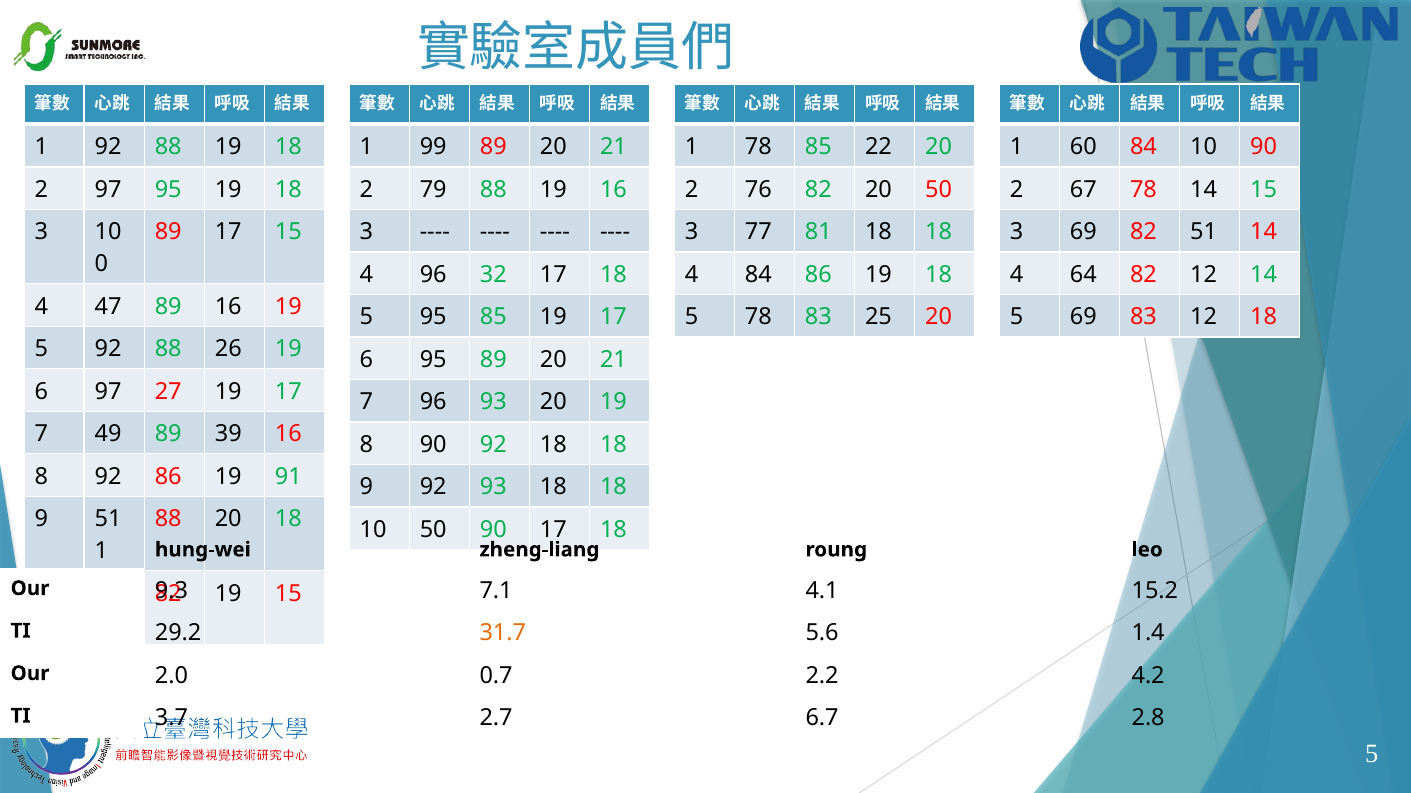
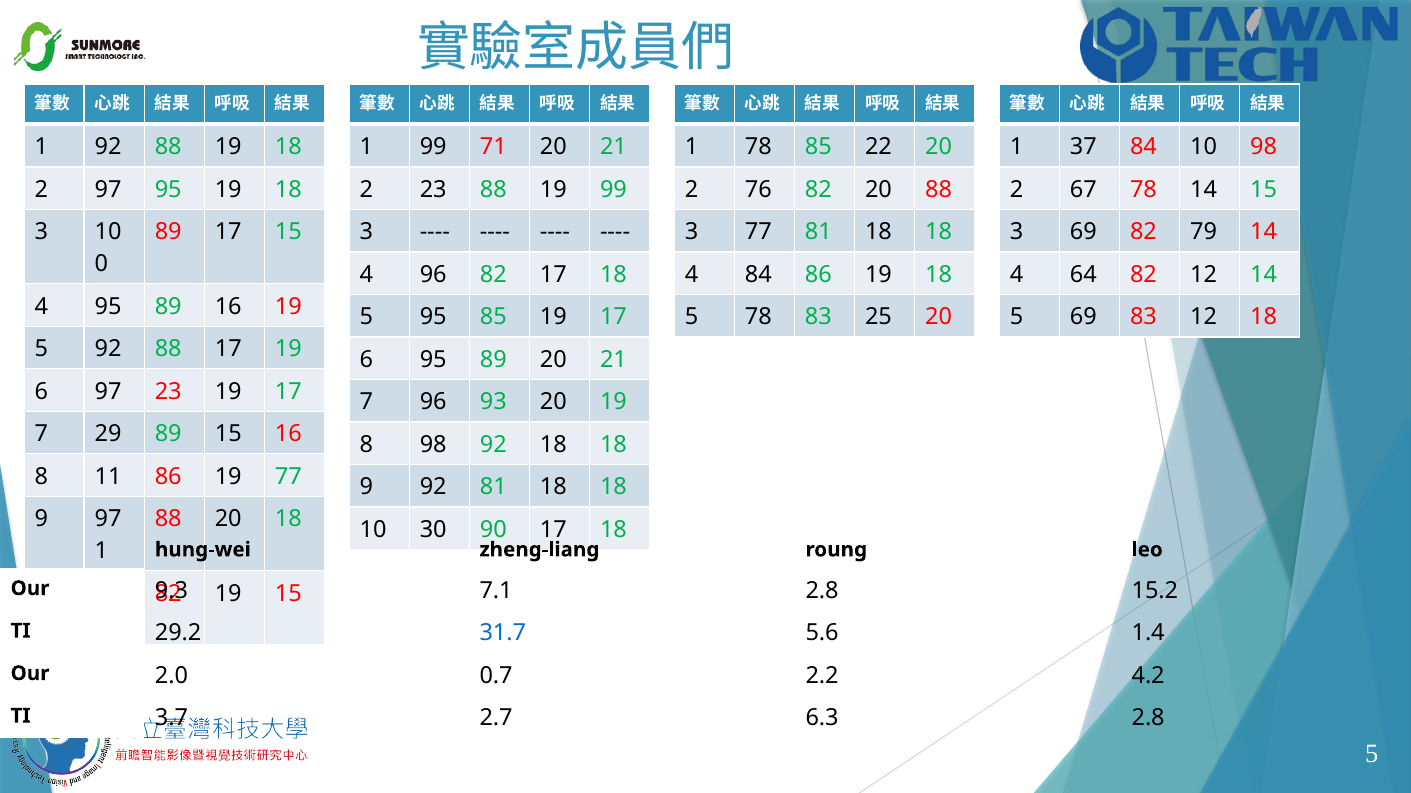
99 89: 89 -> 71
60: 60 -> 37
10 90: 90 -> 98
2 79: 79 -> 23
19 16: 16 -> 99
20 50: 50 -> 88
82 51: 51 -> 79
96 32: 32 -> 82
4 47: 47 -> 95
88 26: 26 -> 17
97 27: 27 -> 23
49: 49 -> 29
89 39: 39 -> 15
8 90: 90 -> 98
8 92: 92 -> 11
19 91: 91 -> 77
92 93: 93 -> 81
9 51: 51 -> 97
10 50: 50 -> 30
7.1 4.1: 4.1 -> 2.8
31.7 colour: orange -> blue
6.7: 6.7 -> 6.3
